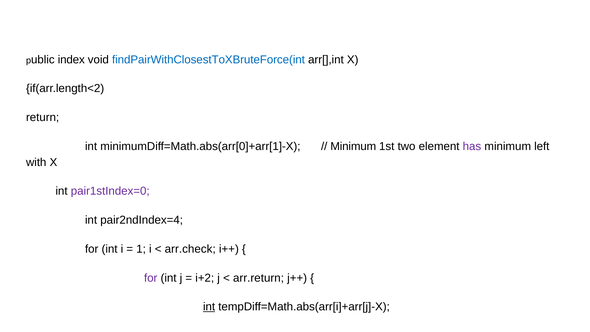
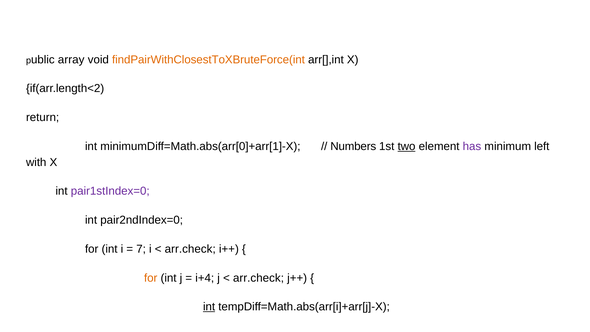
index: index -> array
findPairWithClosestToXBruteForce(int colour: blue -> orange
Minimum at (353, 146): Minimum -> Numbers
two underline: none -> present
pair2ndIndex=4: pair2ndIndex=4 -> pair2ndIndex=0
1: 1 -> 7
for at (151, 278) colour: purple -> orange
i+2: i+2 -> i+4
arr.return at (258, 278): arr.return -> arr.check
